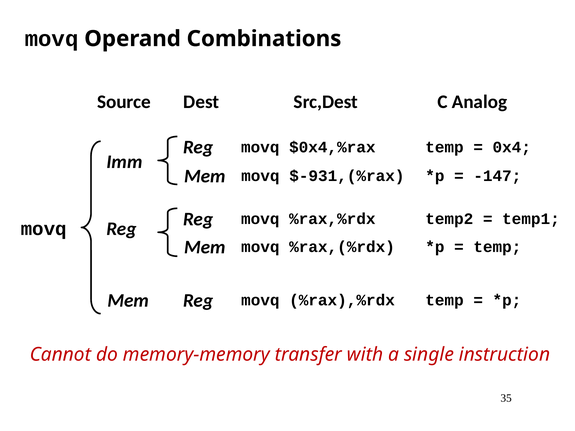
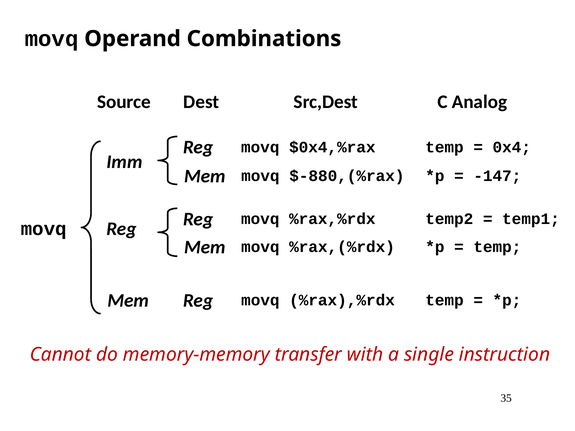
$-931,(%rax: $-931,(%rax -> $-880,(%rax
